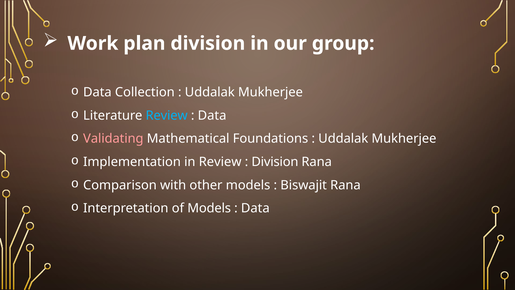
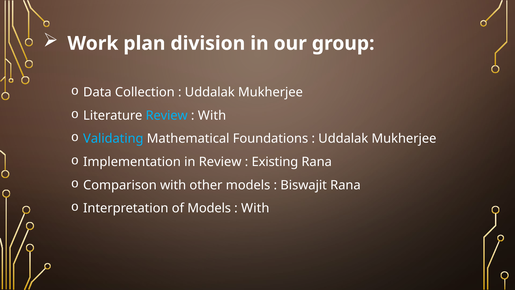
Data at (212, 115): Data -> With
Validating colour: pink -> light blue
Division at (275, 162): Division -> Existing
Data at (255, 208): Data -> With
